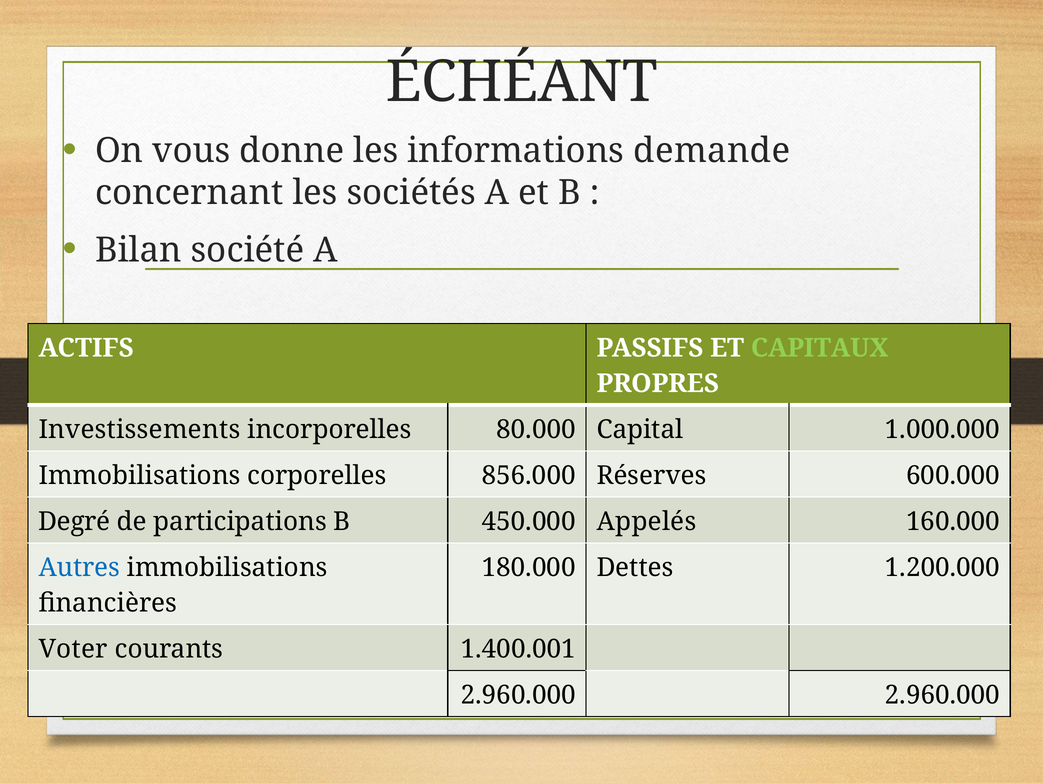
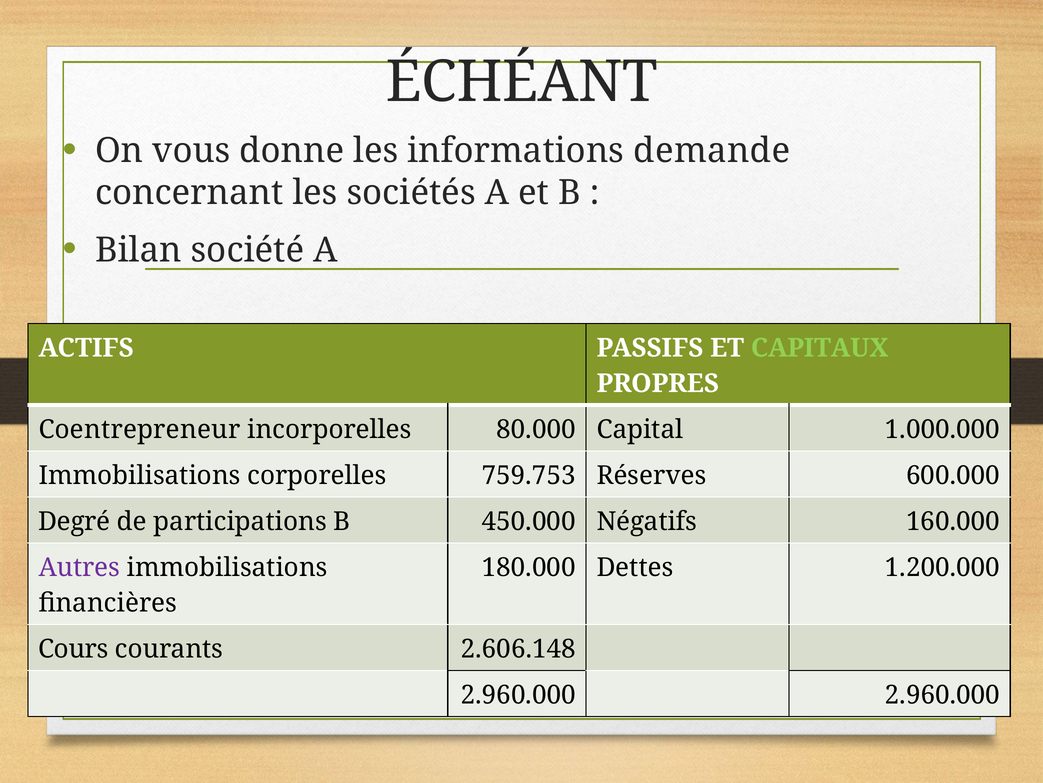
Investissements: Investissements -> Coentrepreneur
856.000: 856.000 -> 759.753
Appelés: Appelés -> Négatifs
Autres colour: blue -> purple
Voter: Voter -> Cours
1.400.001: 1.400.001 -> 2.606.148
